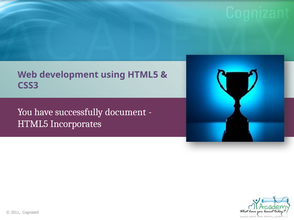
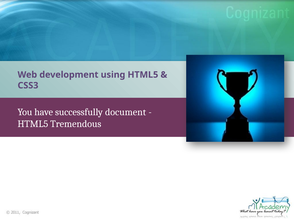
Incorporates: Incorporates -> Tremendous
